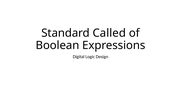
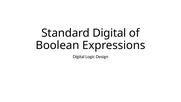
Standard Called: Called -> Digital
